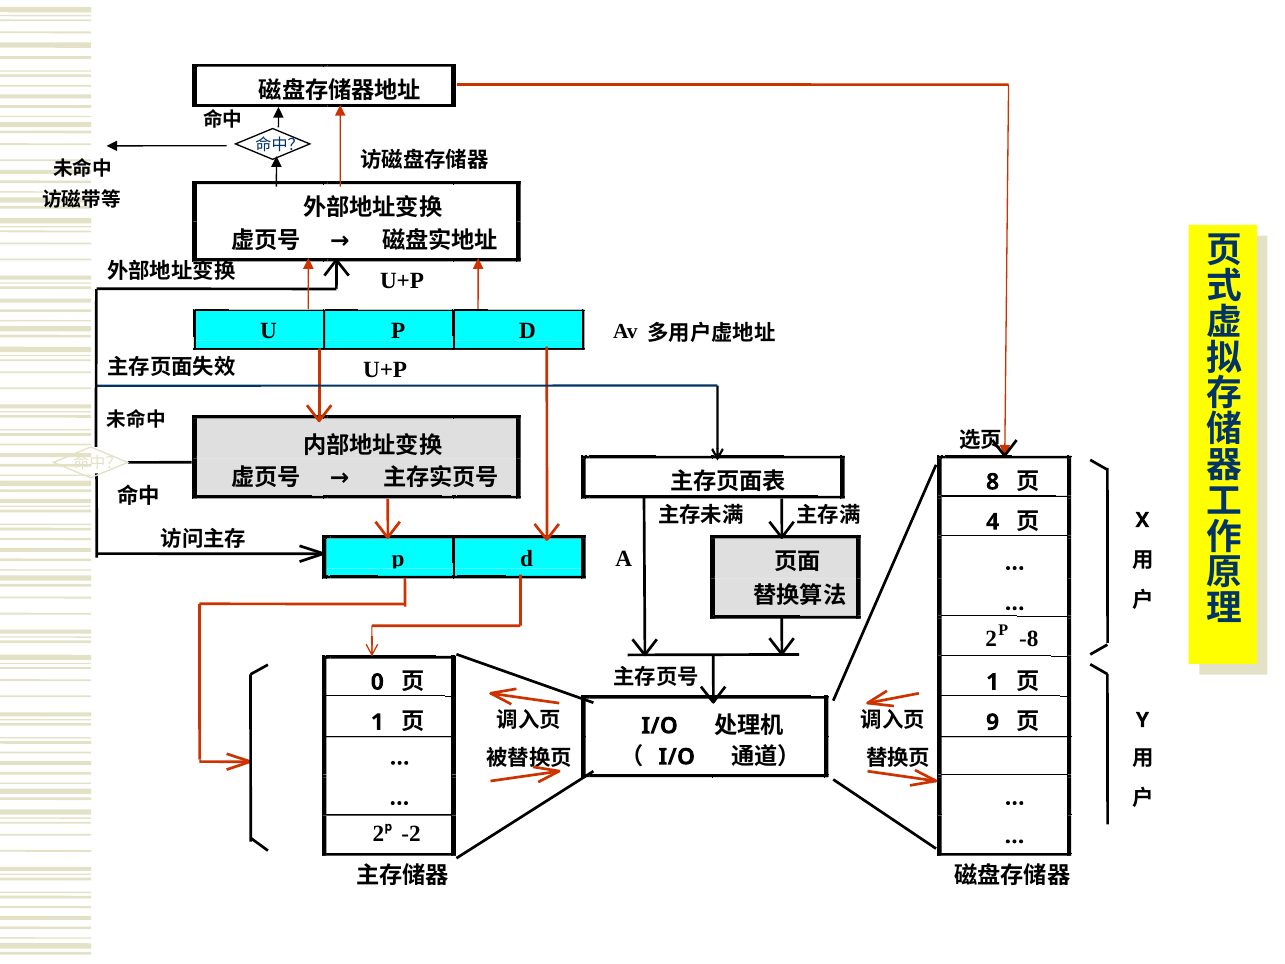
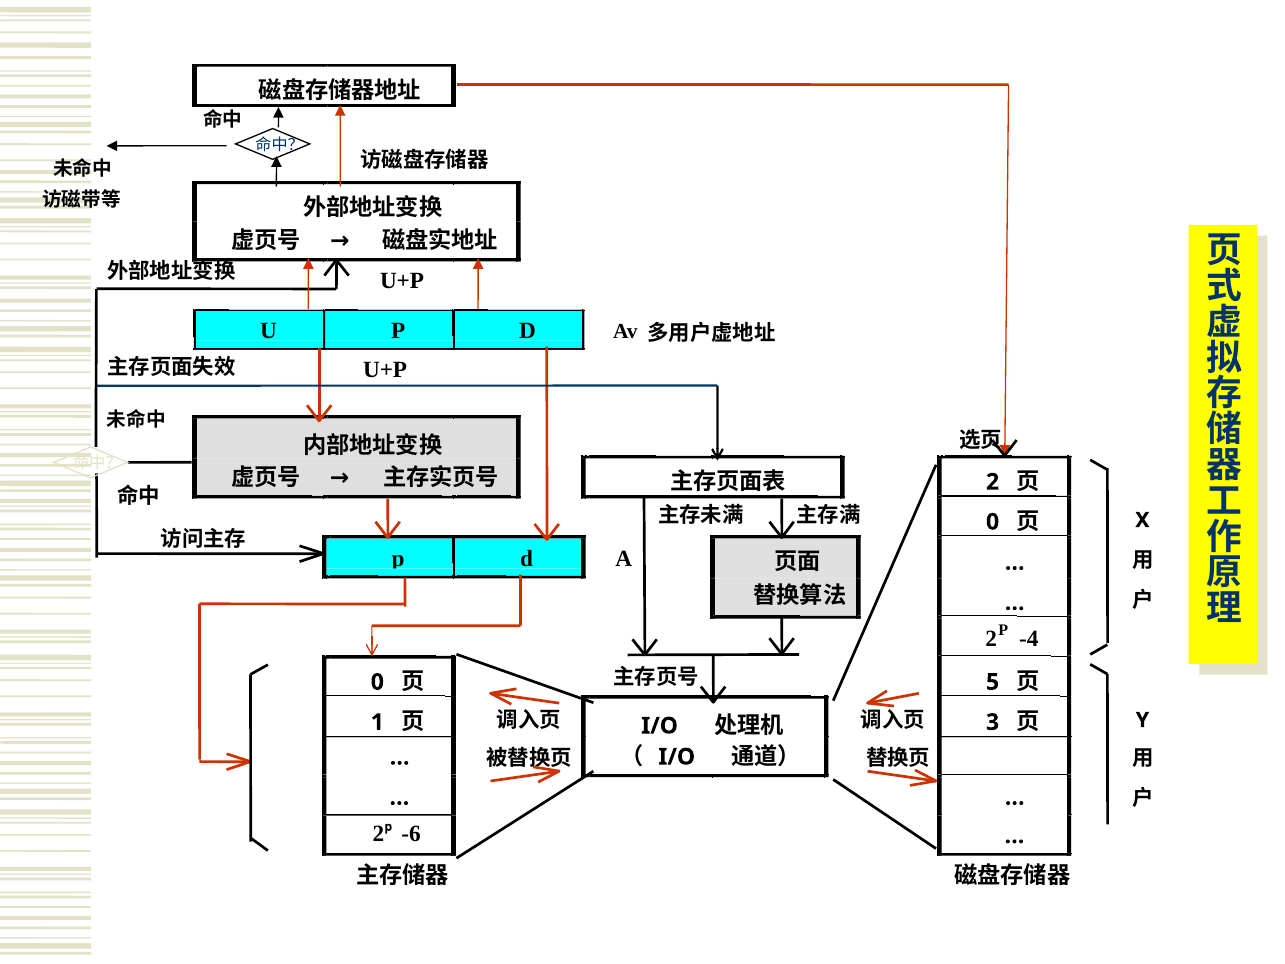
8 at (993, 482): 8 -> 2
4 at (993, 522): 4 -> 0
-8: -8 -> -4
1 at (993, 682): 1 -> 5
9: 9 -> 3
-2: -2 -> -6
